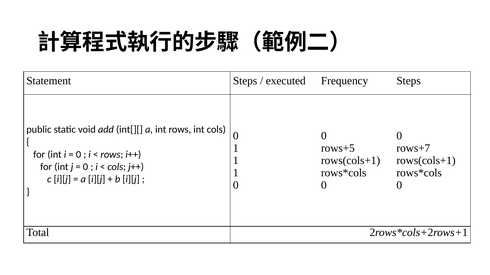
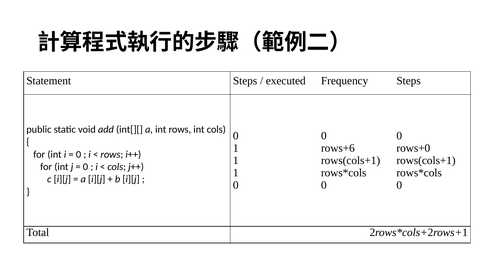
rows+5: rows+5 -> rows+6
rows+7: rows+7 -> rows+0
